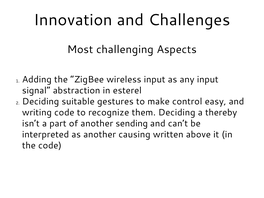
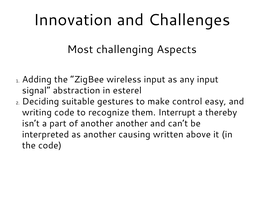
them Deciding: Deciding -> Interrupt
another sending: sending -> another
